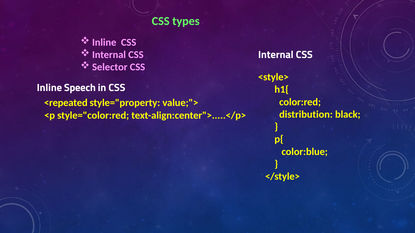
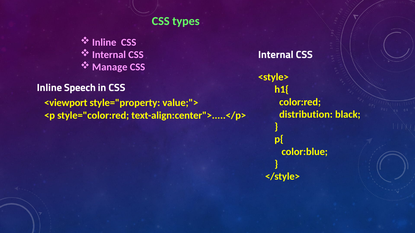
Selector: Selector -> Manage
<repeated: <repeated -> <viewport
